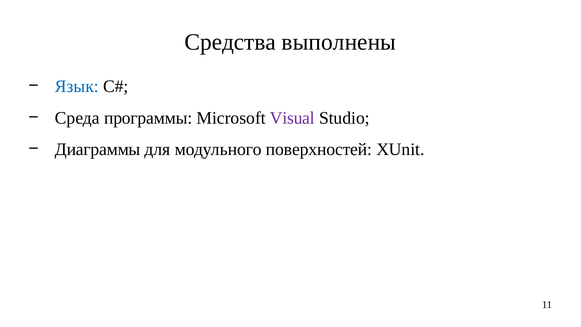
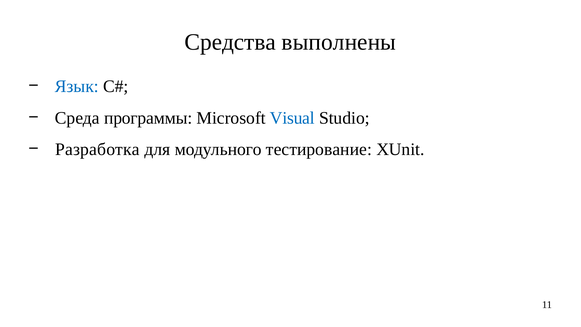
Visual colour: purple -> blue
Диаграммы: Диаграммы -> Разработка
поверхностей: поверхностей -> тестирование
